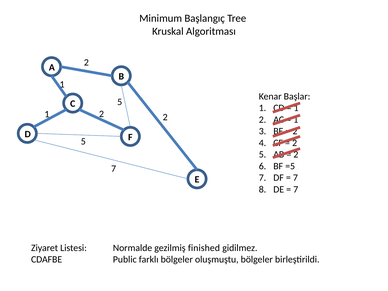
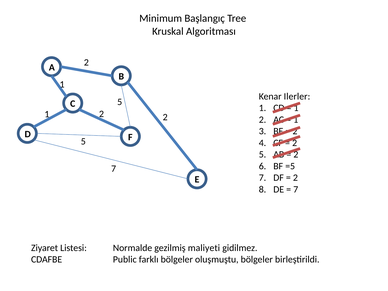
Başlar: Başlar -> Ilerler
7 at (295, 178): 7 -> 2
finished: finished -> maliyeti
